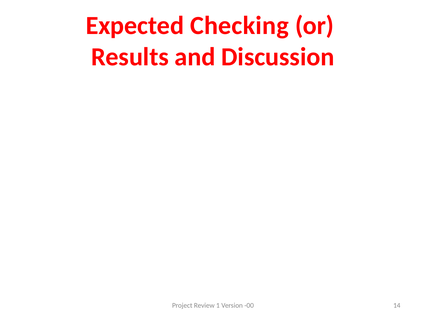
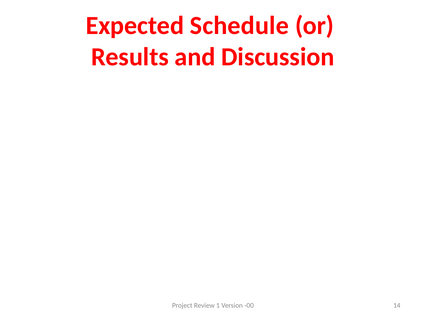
Checking: Checking -> Schedule
